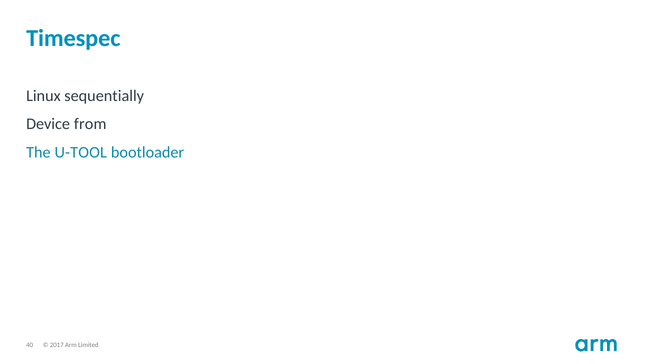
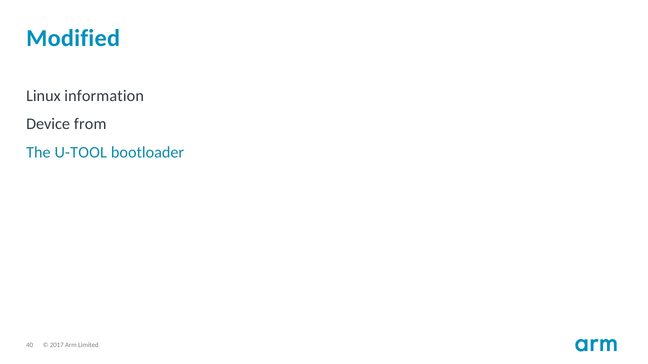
Timespec: Timespec -> Modified
sequentially: sequentially -> information
